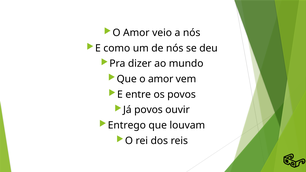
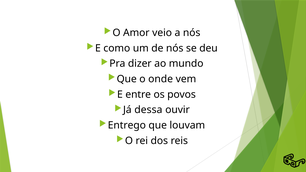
Que o amor: amor -> onde
Já povos: povos -> dessa
